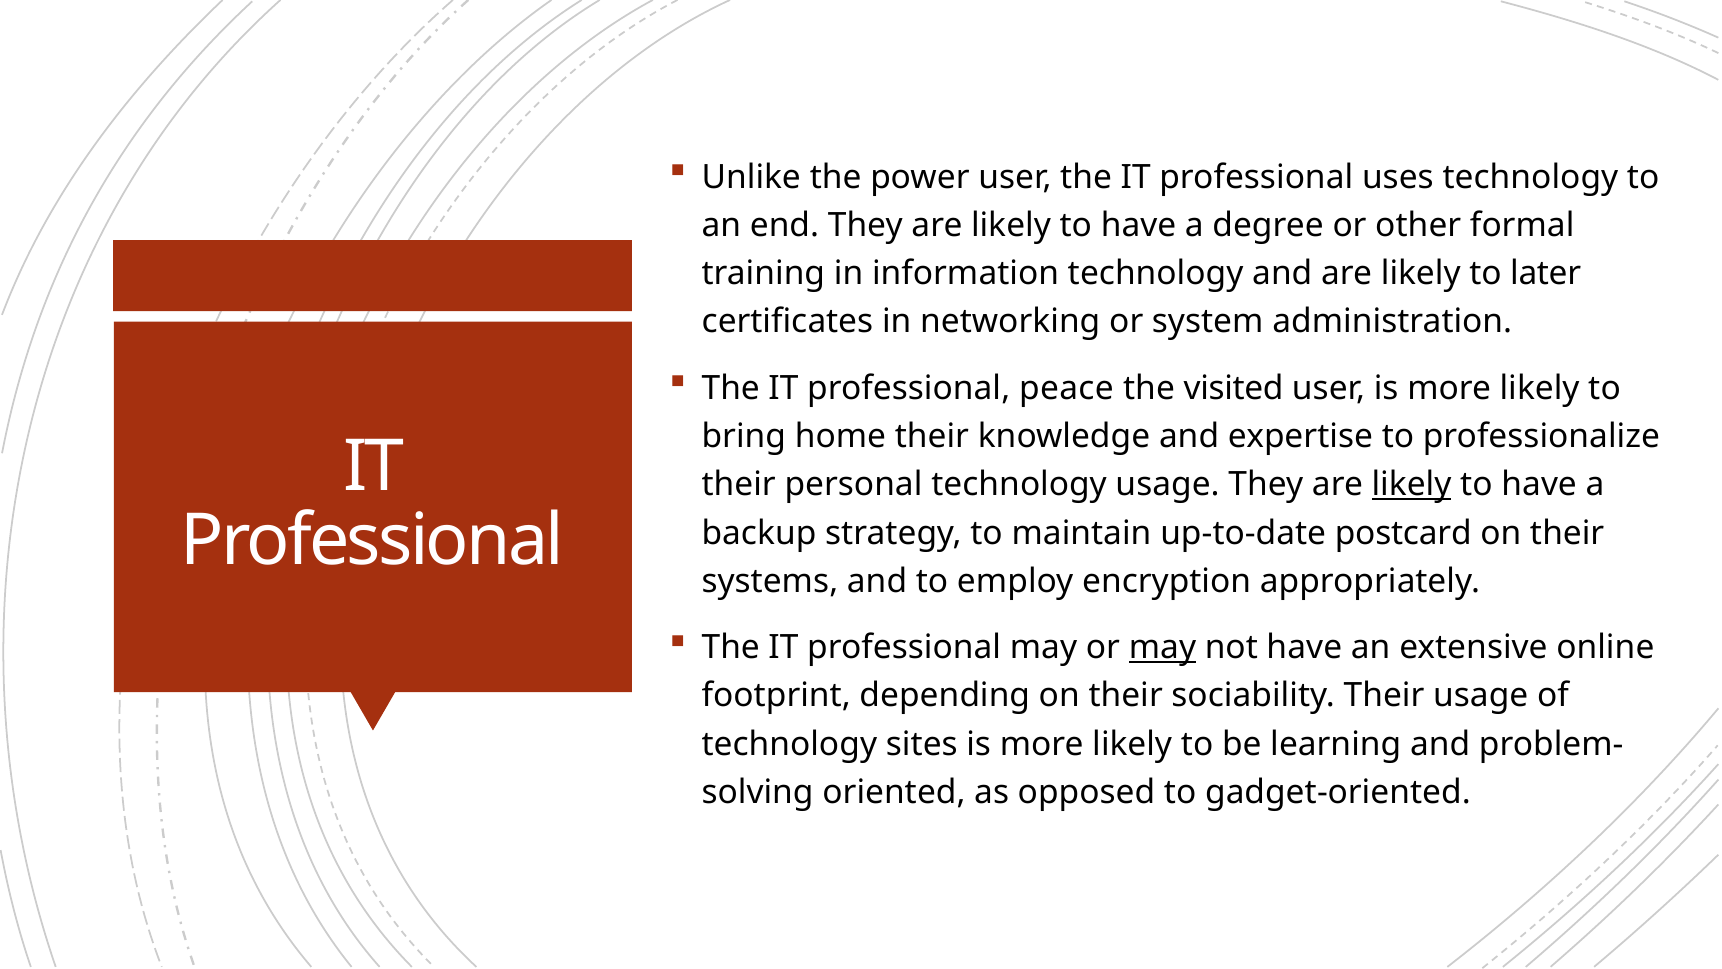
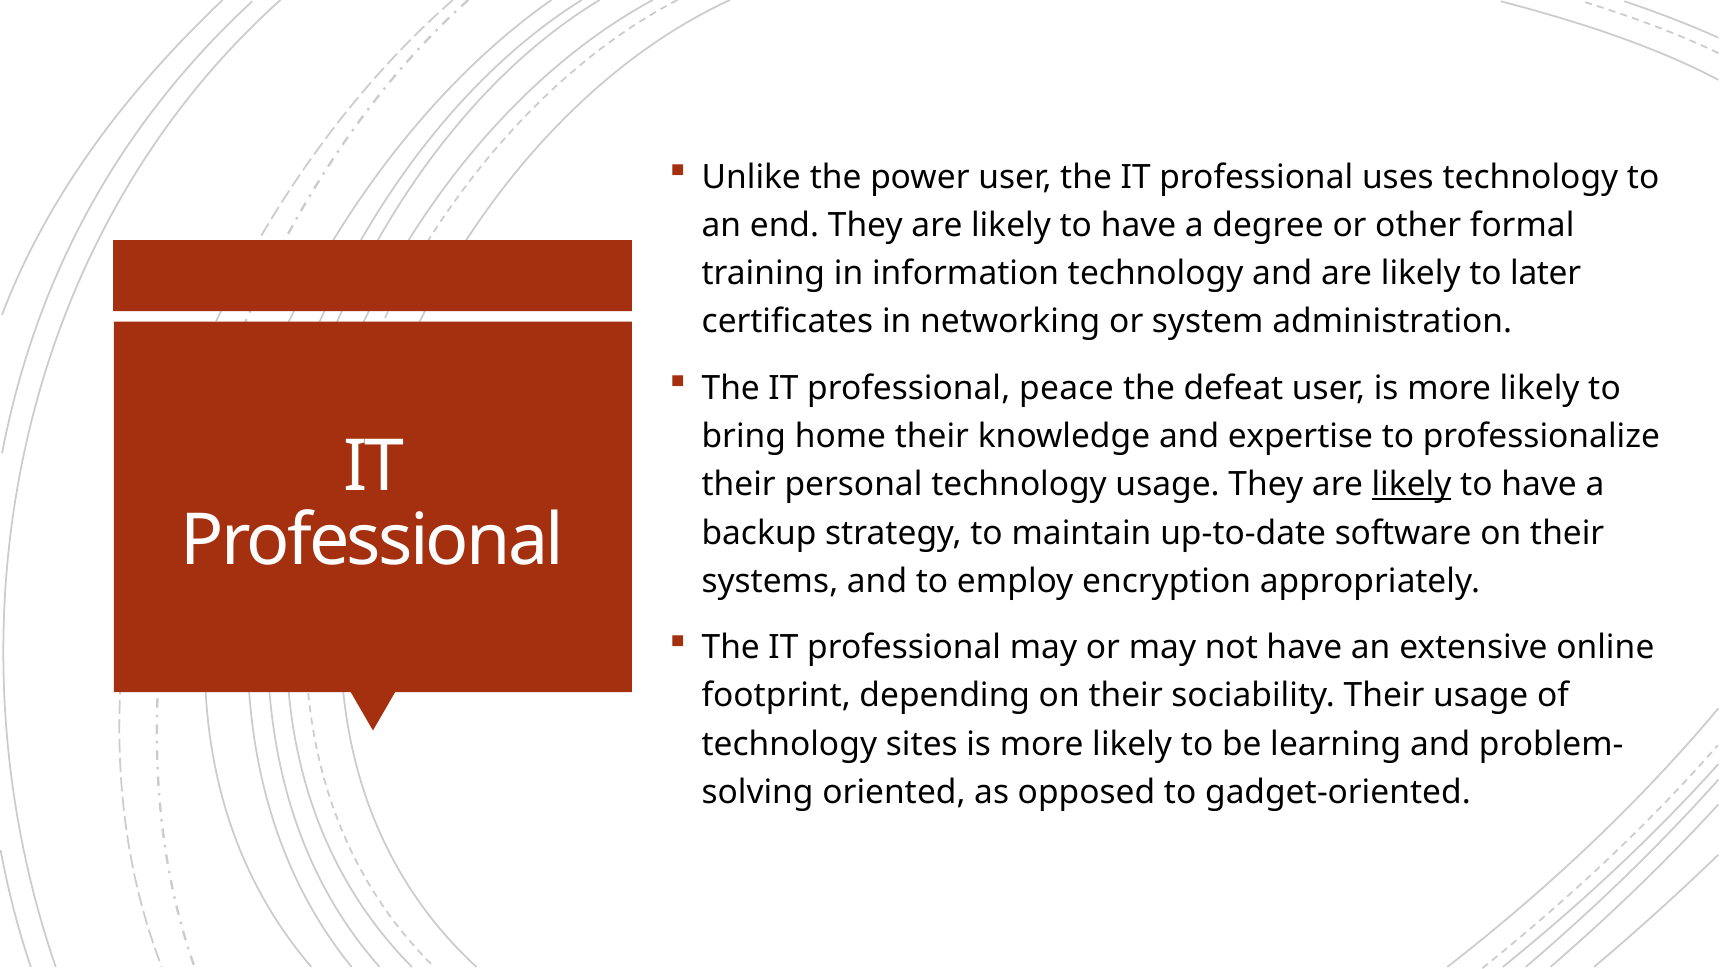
visited: visited -> defeat
postcard: postcard -> software
may at (1162, 647) underline: present -> none
